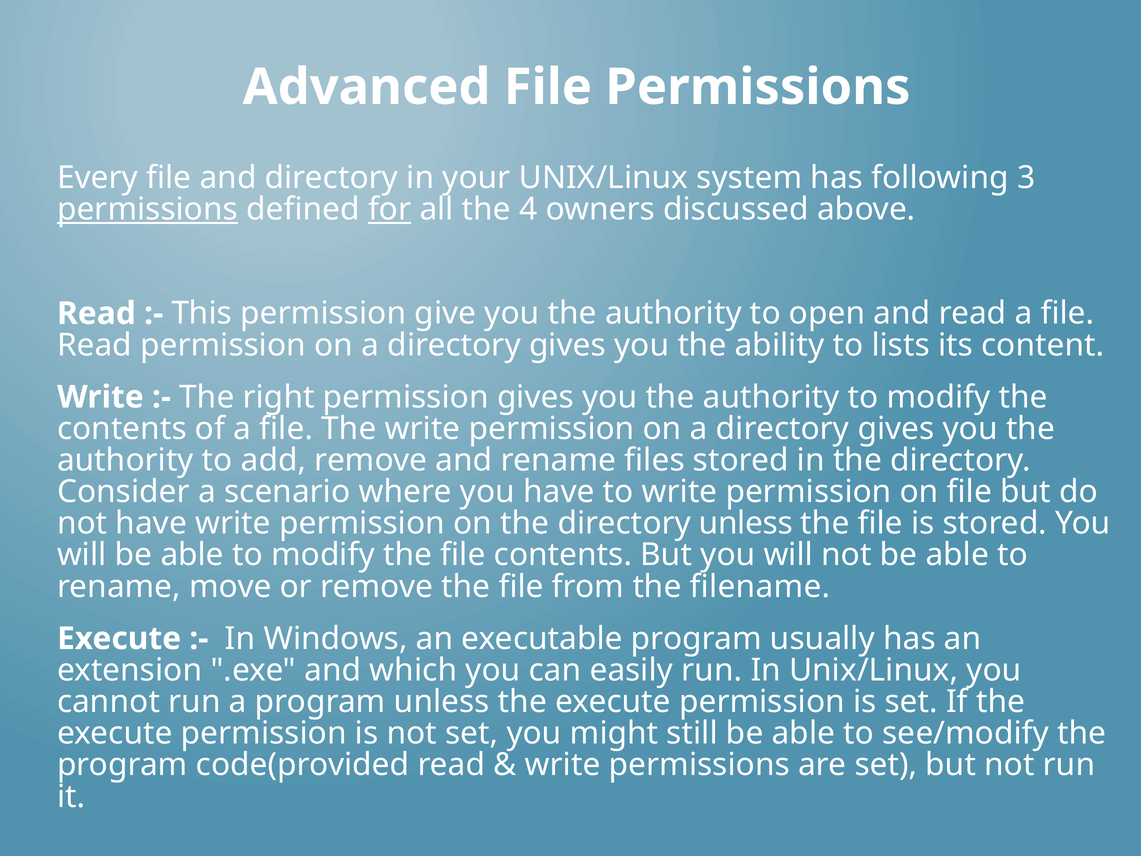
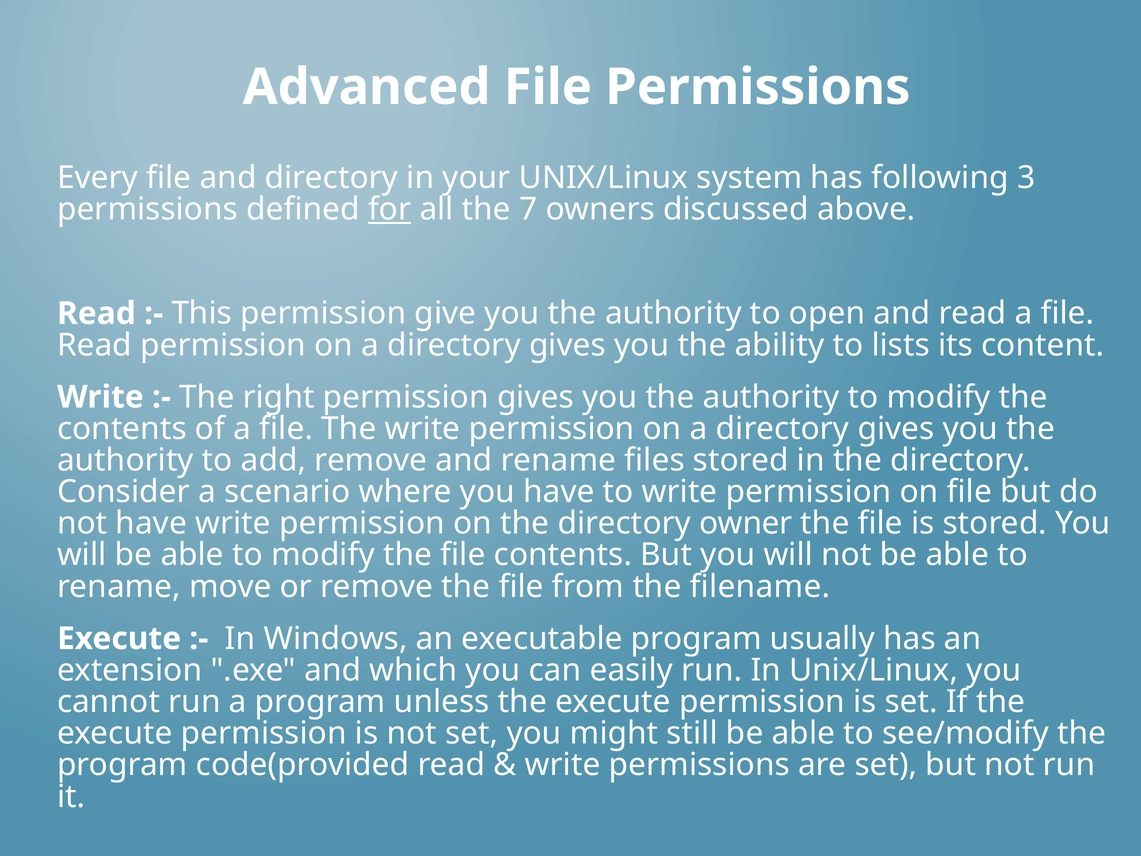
permissions at (148, 209) underline: present -> none
4: 4 -> 7
directory unless: unless -> owner
